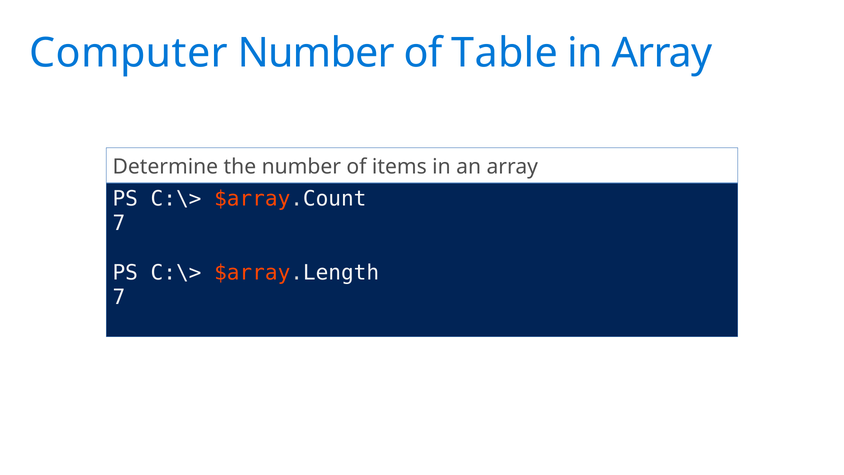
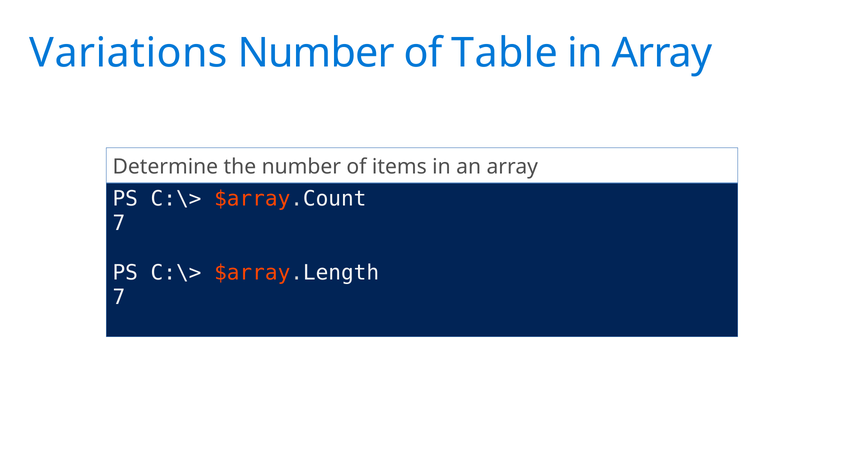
Computer: Computer -> Variations
